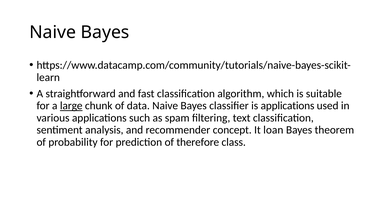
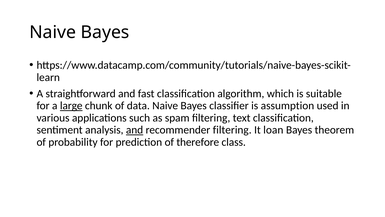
is applications: applications -> assumption
and at (135, 130) underline: none -> present
recommender concept: concept -> filtering
